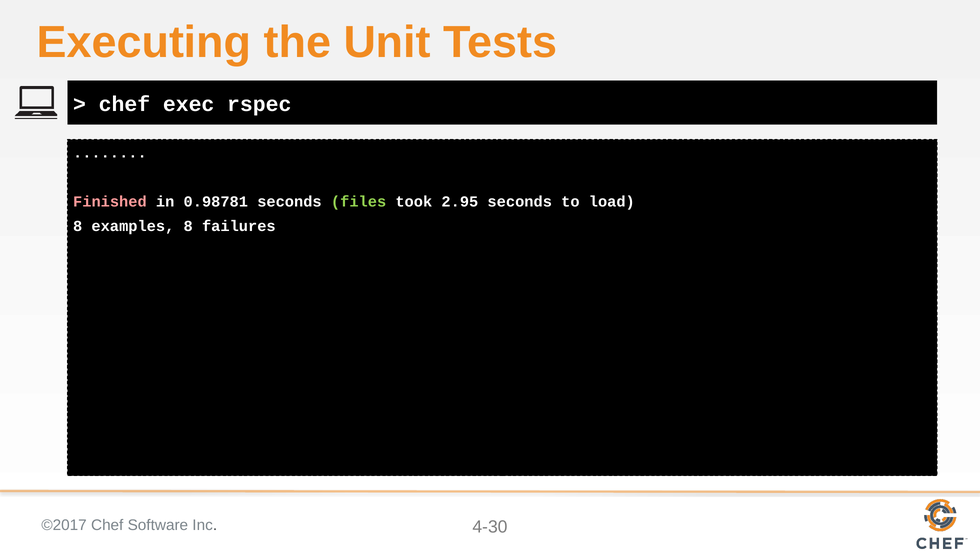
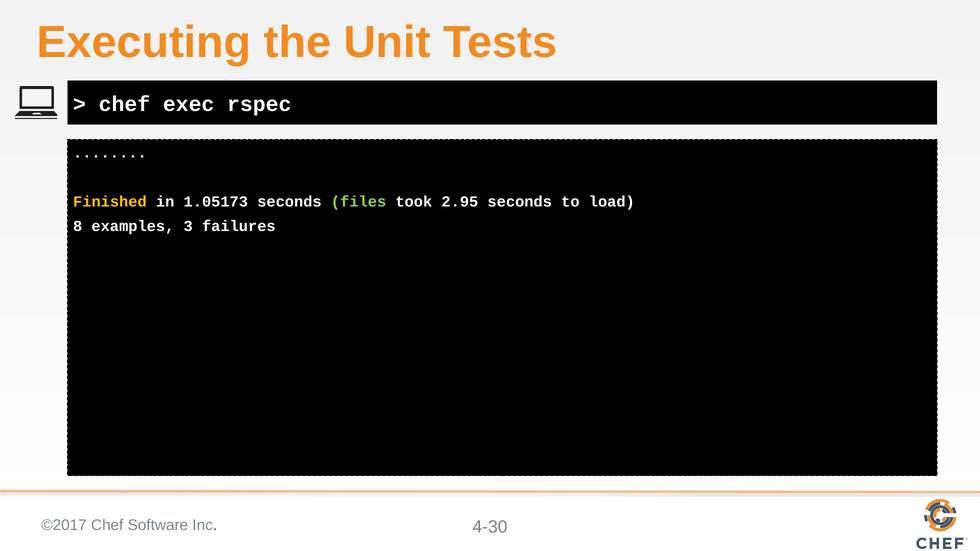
Finished colour: pink -> yellow
0.98781: 0.98781 -> 1.05173
examples 8: 8 -> 3
